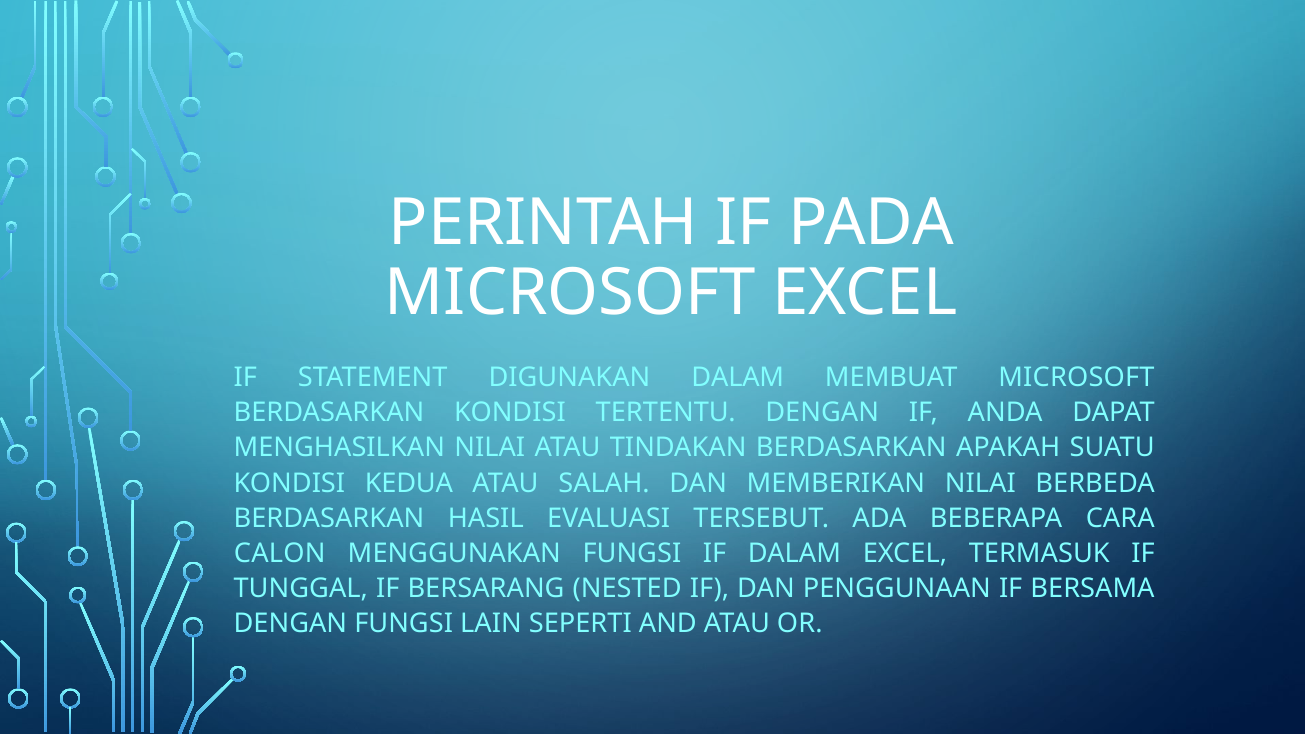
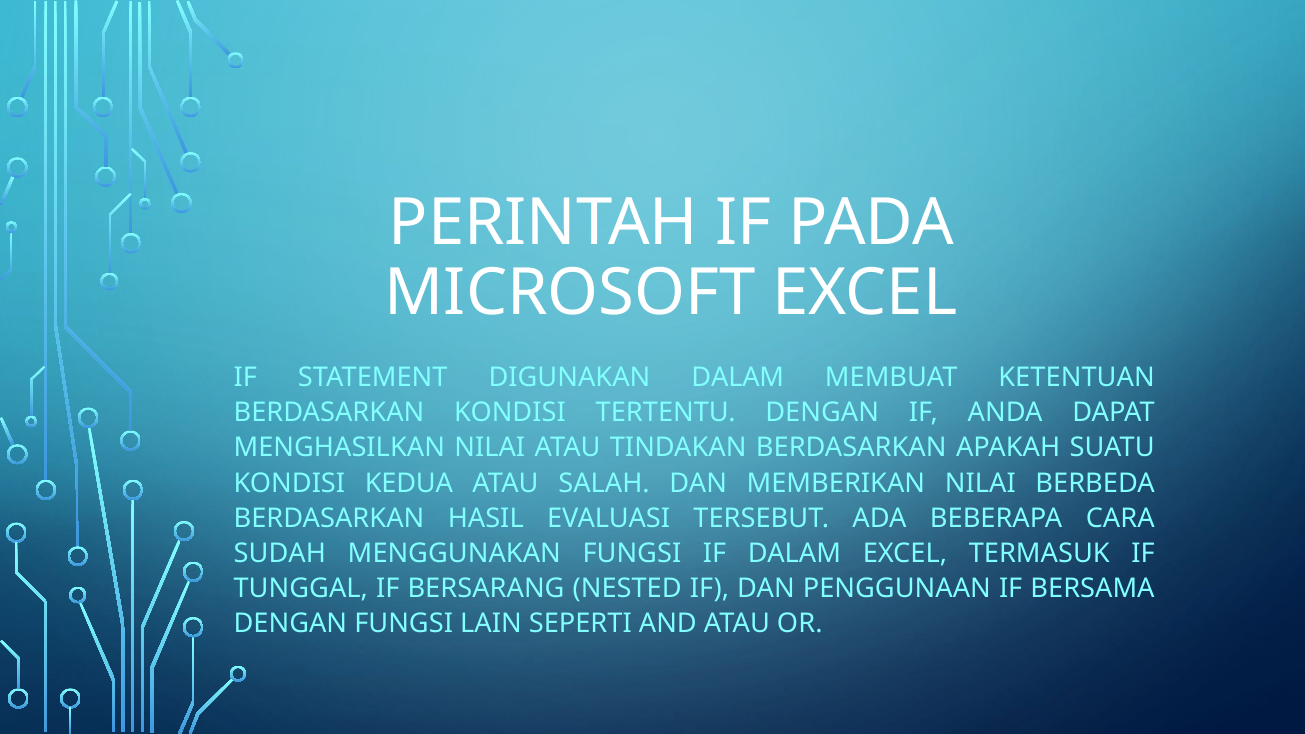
MEMBUAT MICROSOFT: MICROSOFT -> KETENTUAN
CALON: CALON -> SUDAH
